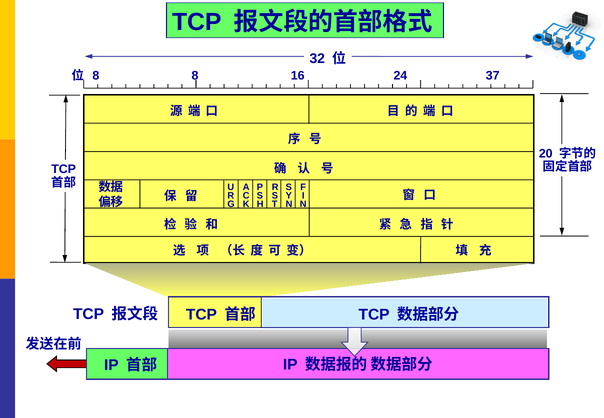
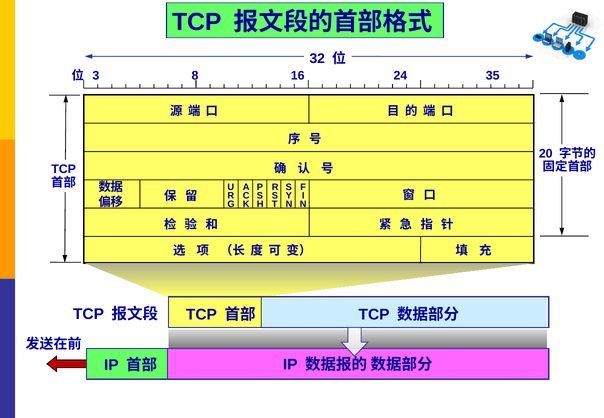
8 at (96, 76): 8 -> 3
37: 37 -> 35
